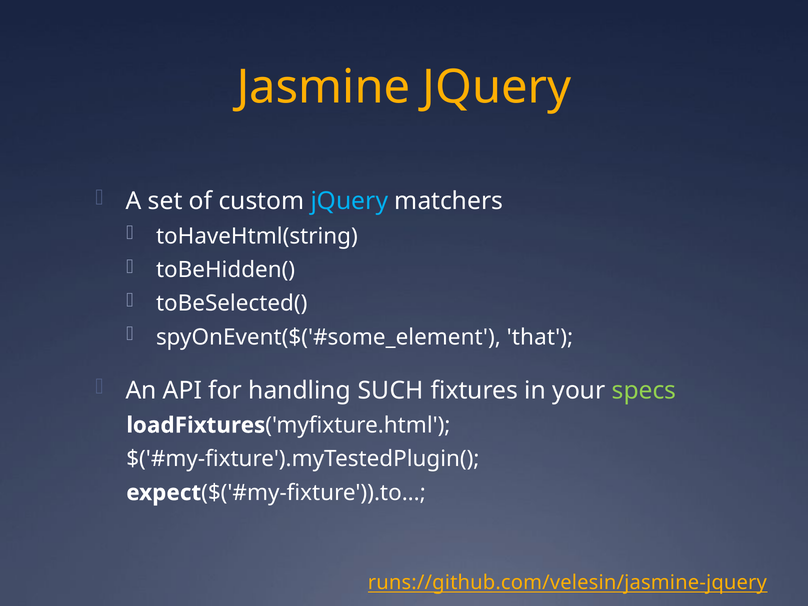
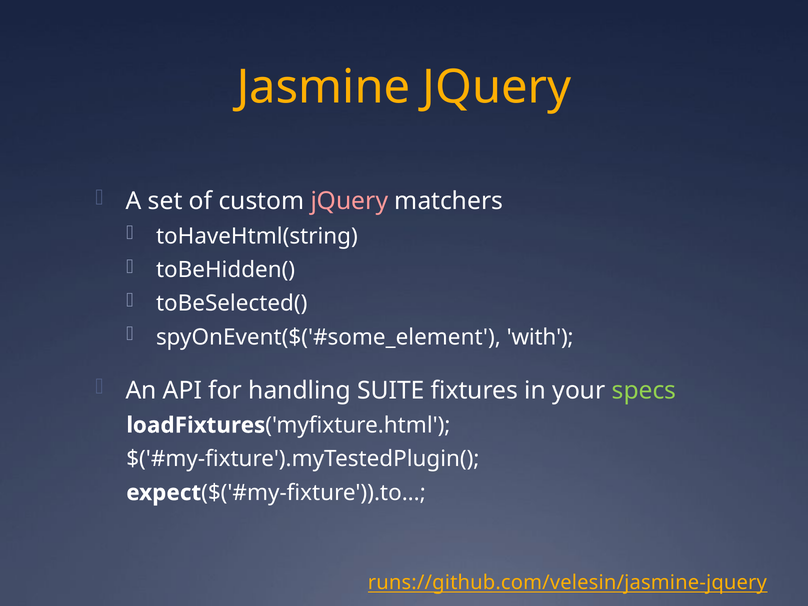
jQuery at (349, 201) colour: light blue -> pink
that: that -> with
SUCH: SUCH -> SUITE
